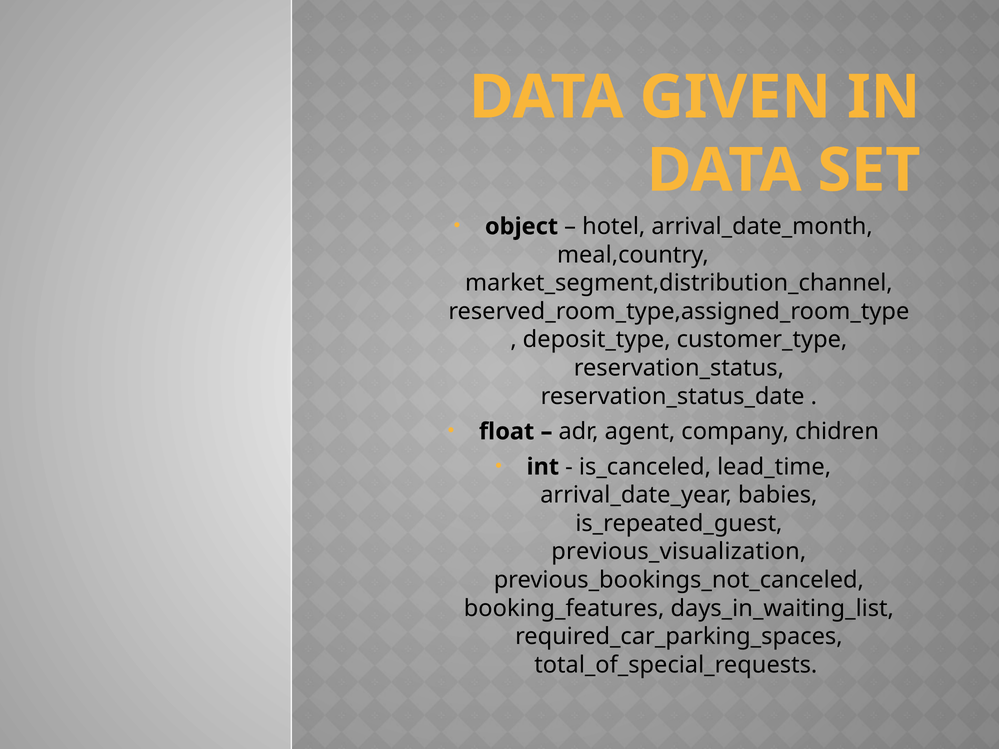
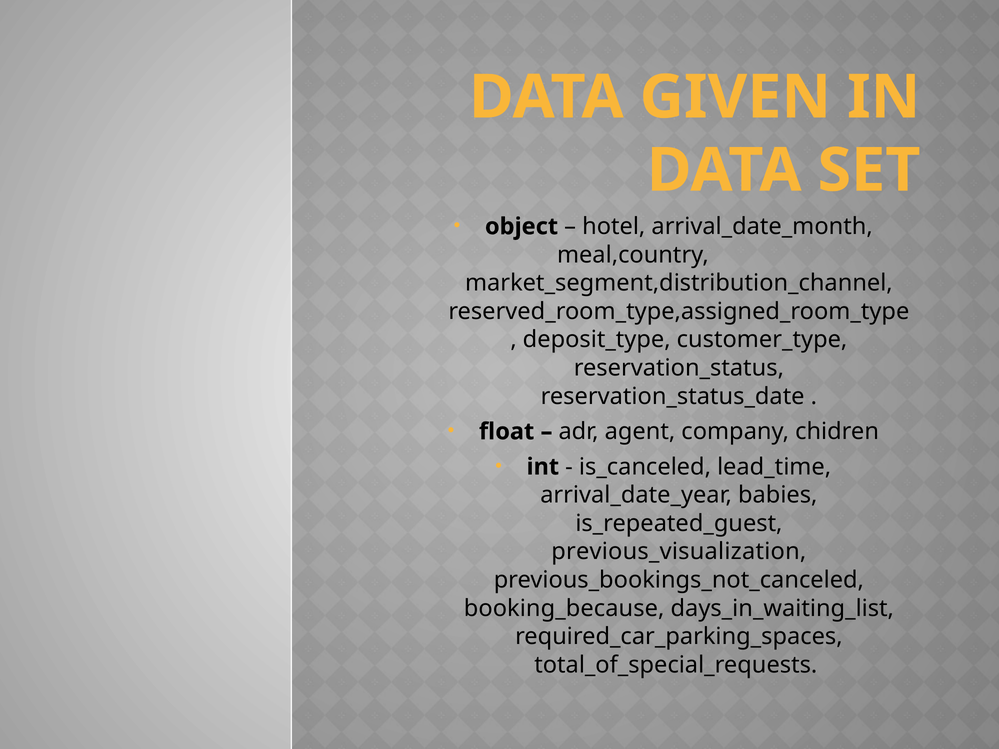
booking_features: booking_features -> booking_because
